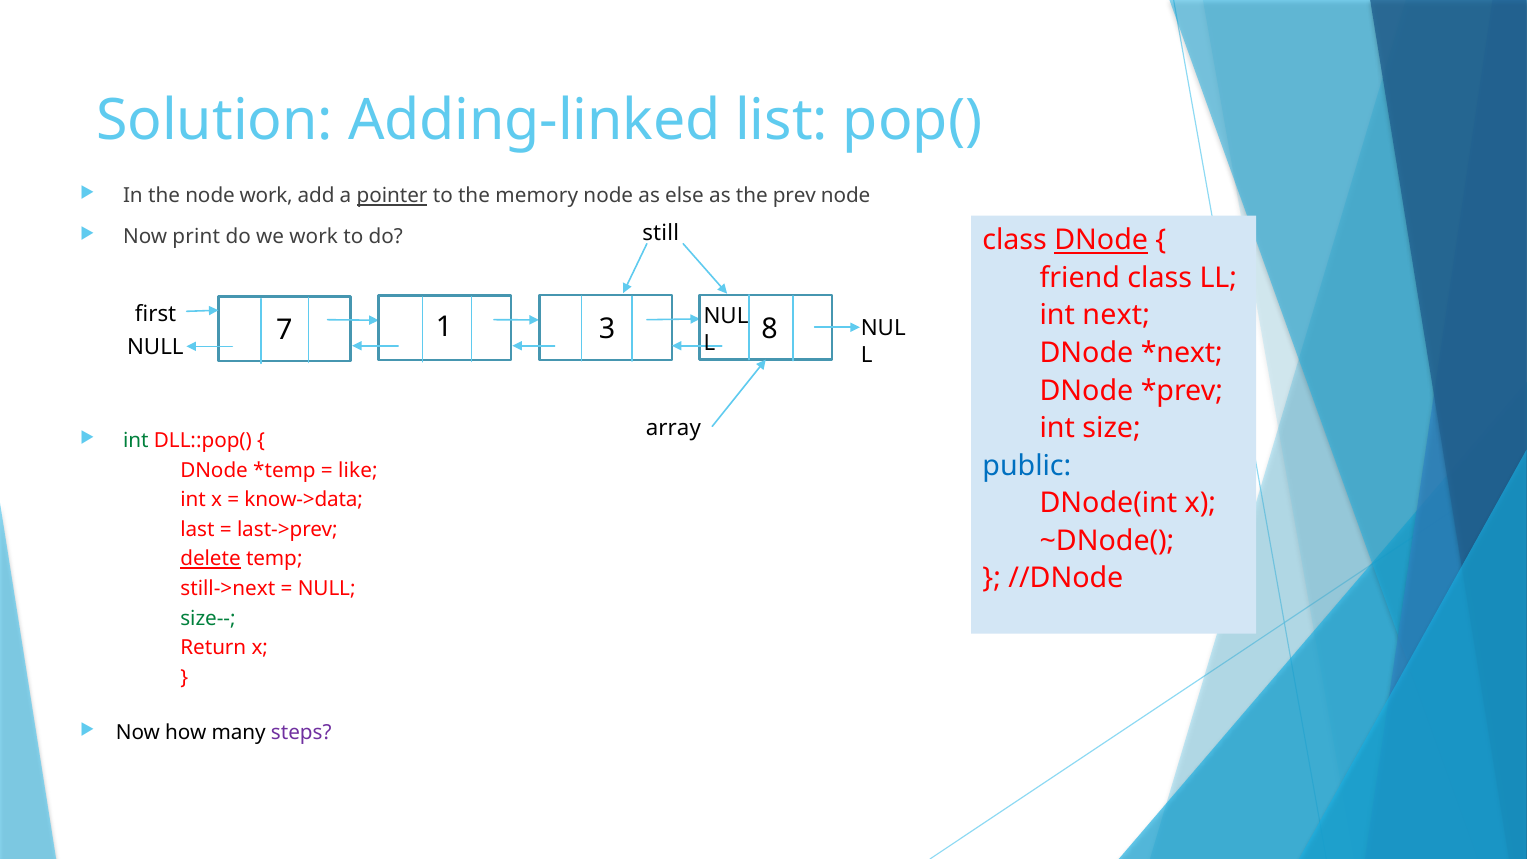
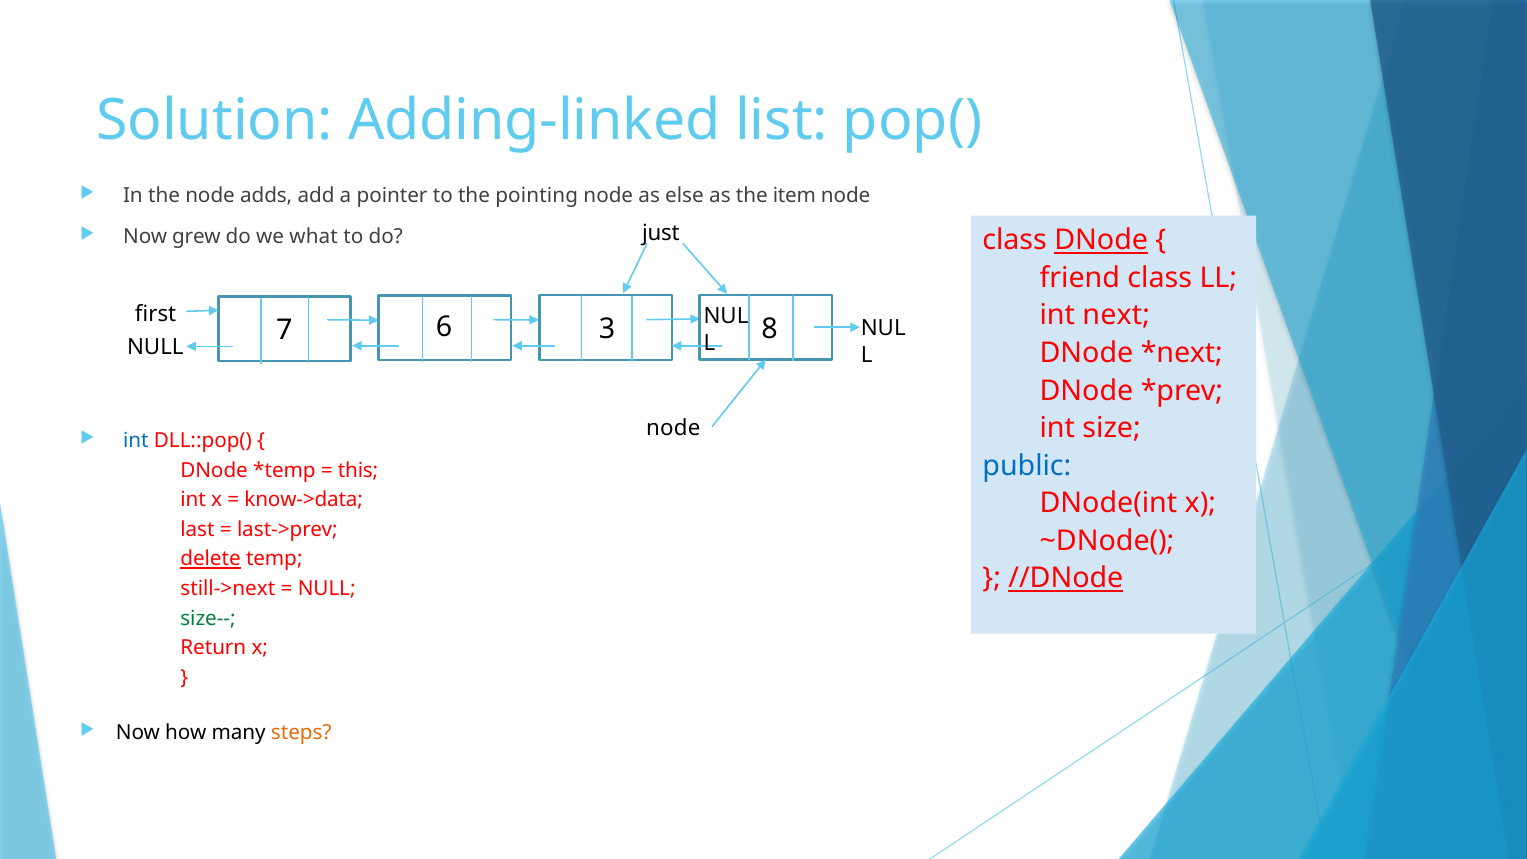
node work: work -> adds
pointer underline: present -> none
memory: memory -> pointing
prev: prev -> item
still: still -> just
print: print -> grew
we work: work -> what
1: 1 -> 6
array at (673, 428): array -> node
int at (136, 441) colour: green -> blue
like: like -> this
//DNode underline: none -> present
steps colour: purple -> orange
